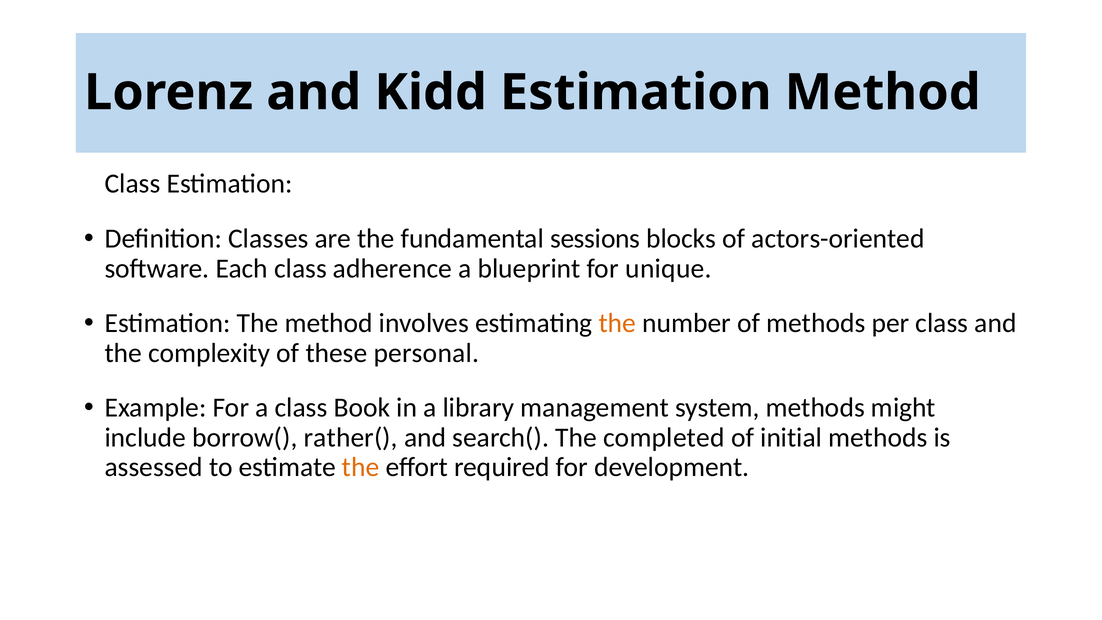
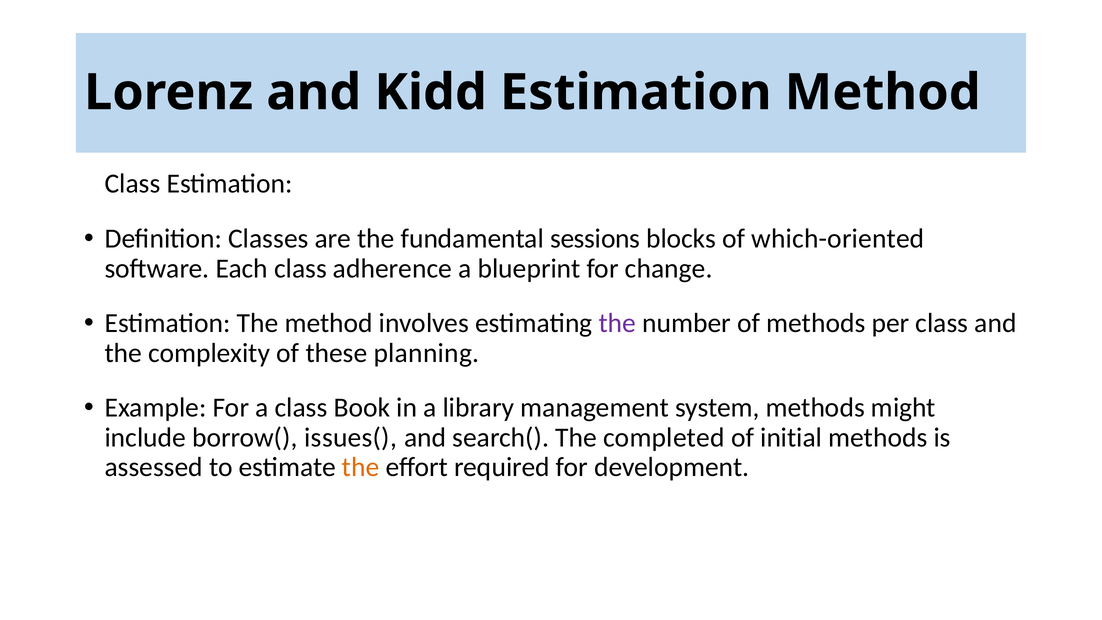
actors-oriented: actors-oriented -> which-oriented
unique: unique -> change
the at (617, 323) colour: orange -> purple
personal: personal -> planning
rather(: rather( -> issues(
